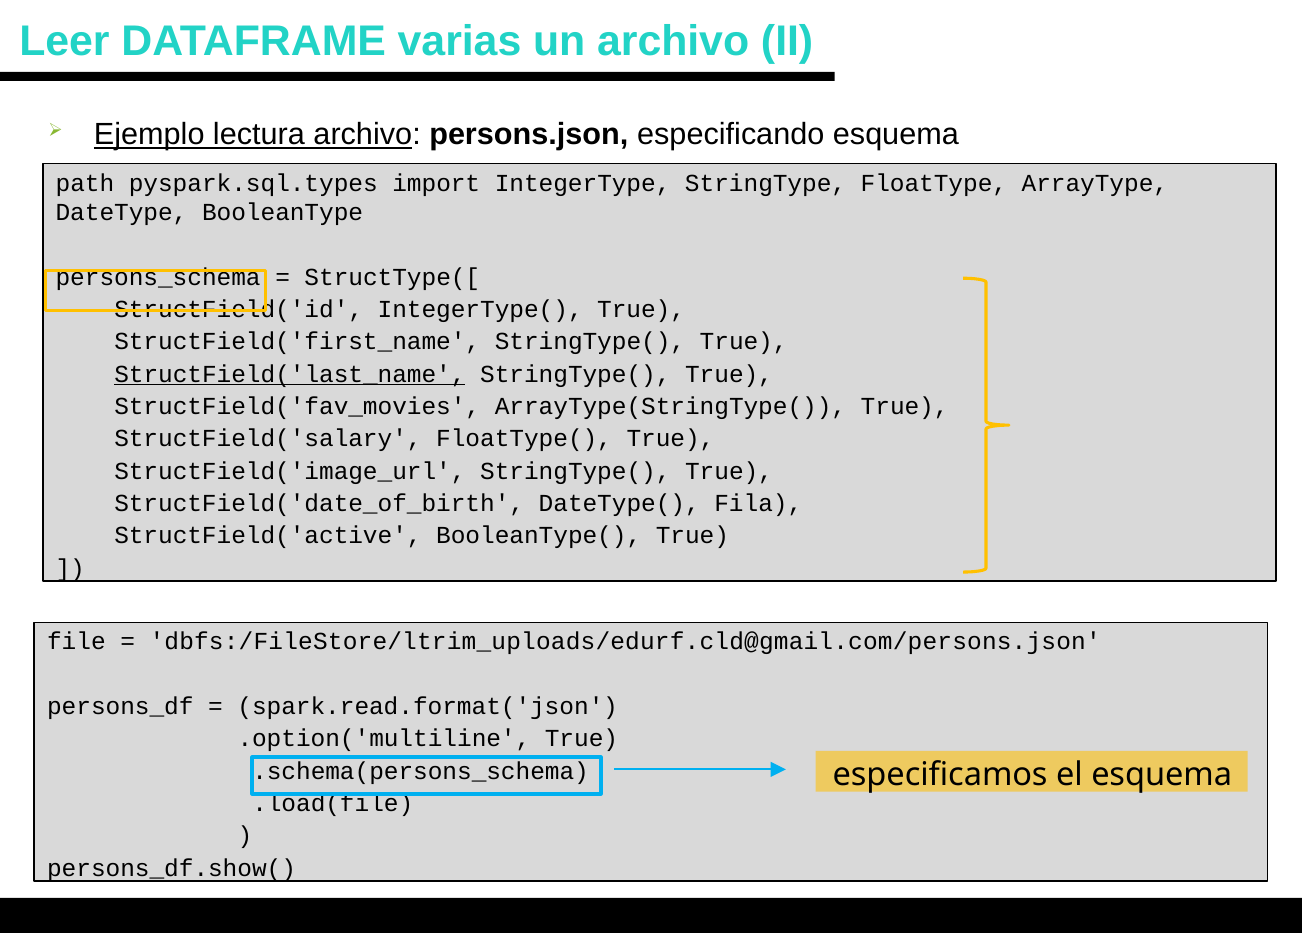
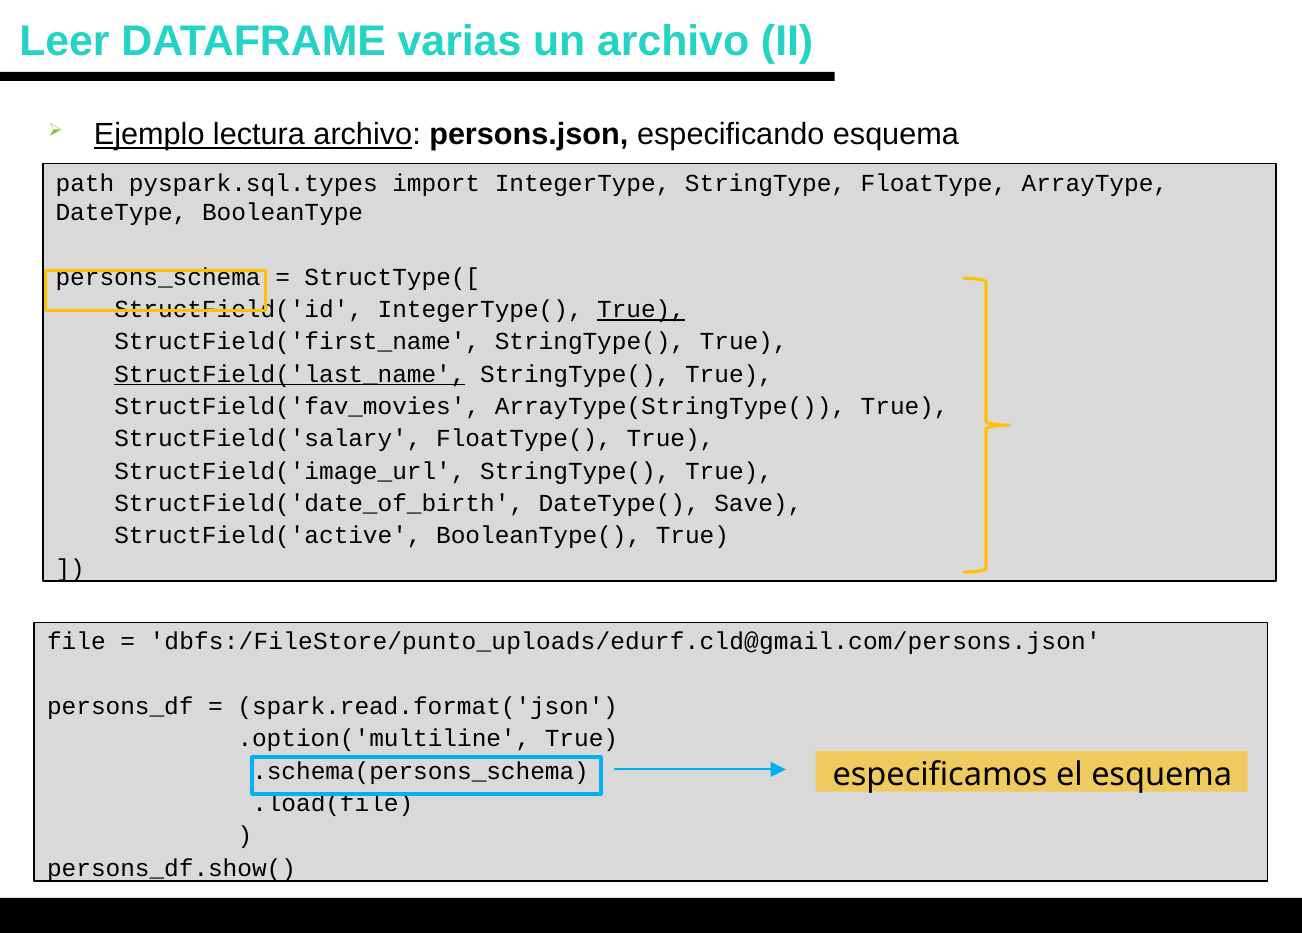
True at (641, 310) underline: none -> present
Fila: Fila -> Save
dbfs:/FileStore/ltrim_uploads/edurf.cld@gmail.com/persons.json: dbfs:/FileStore/ltrim_uploads/edurf.cld@gmail.com/persons.json -> dbfs:/FileStore/punto_uploads/edurf.cld@gmail.com/persons.json
